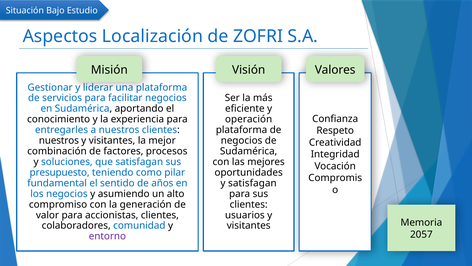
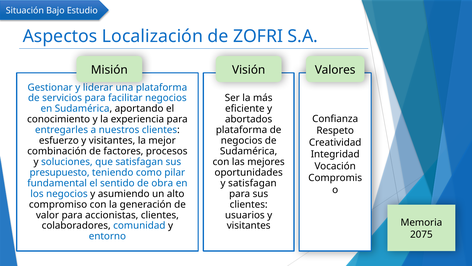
operación: operación -> abortados
nuestros at (59, 140): nuestros -> esfuerzo
años: años -> obra
2057: 2057 -> 2075
entorno colour: purple -> blue
